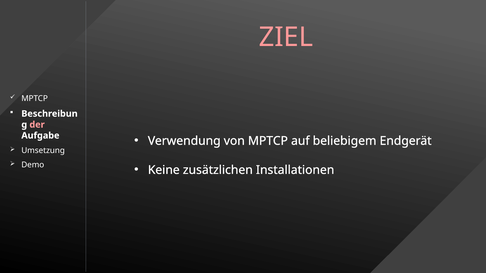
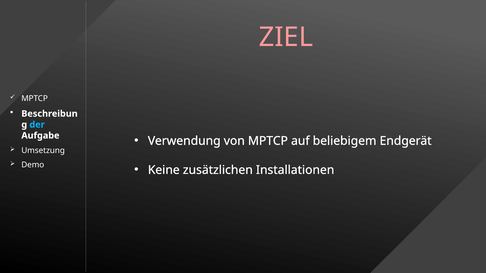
der colour: pink -> light blue
